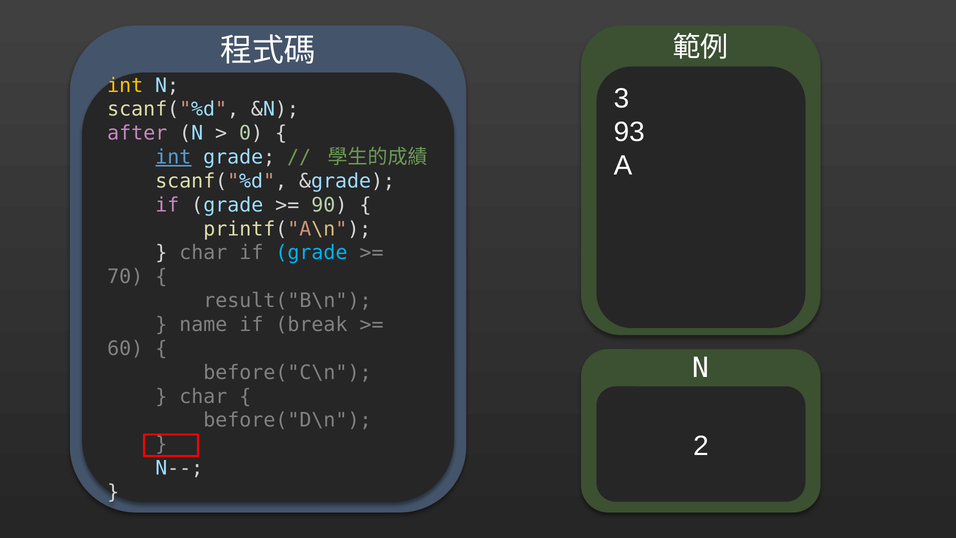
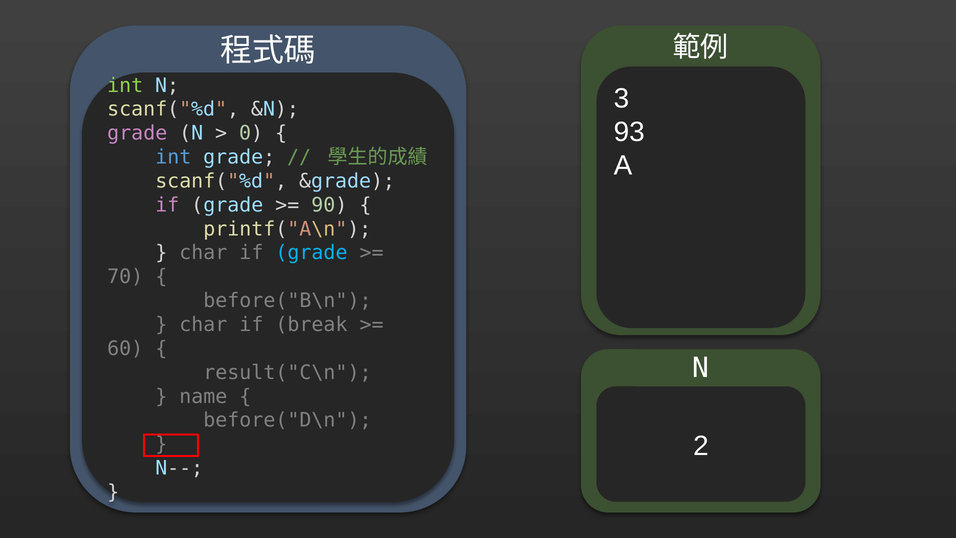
int at (125, 85) colour: yellow -> light green
after at (137, 133): after -> grade
int at (173, 157) underline: present -> none
result("B\n: result("B\n -> before("B\n
name at (203, 325): name -> char
before("C\n: before("C\n -> result("C\n
char at (203, 396): char -> name
